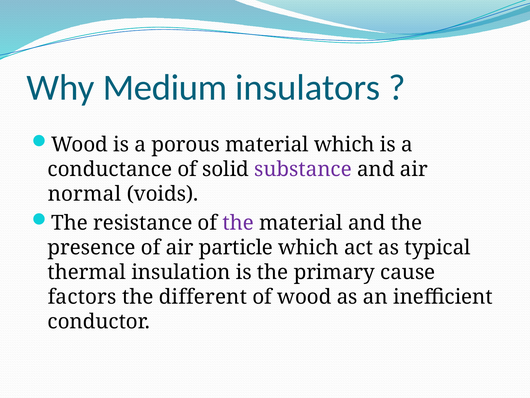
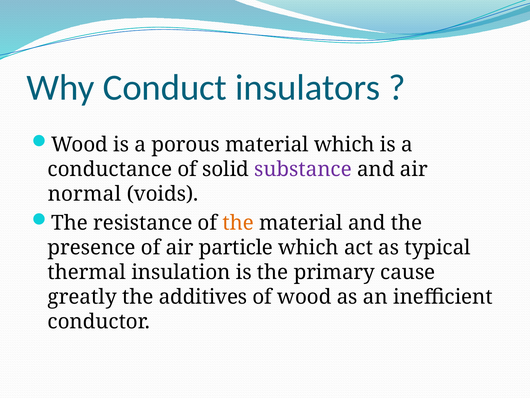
Medium: Medium -> Conduct
the at (238, 223) colour: purple -> orange
factors: factors -> greatly
different: different -> additives
